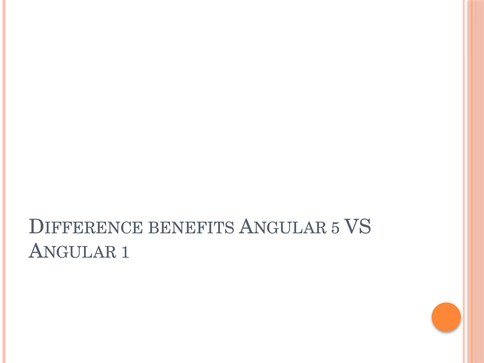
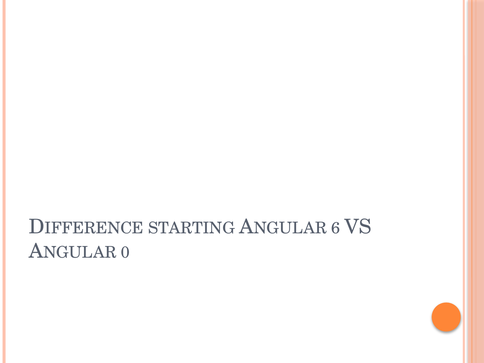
BENEFITS: BENEFITS -> STARTING
5: 5 -> 6
1: 1 -> 0
